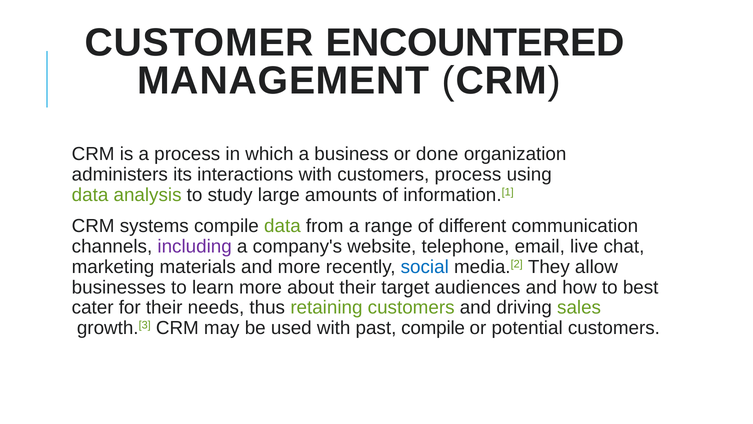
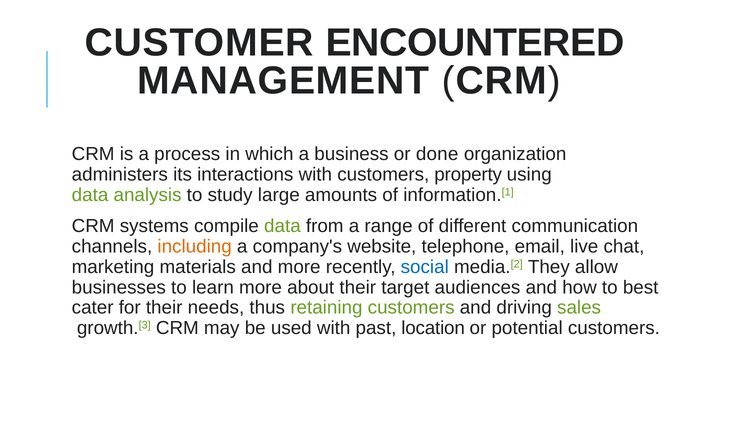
customers process: process -> property
including colour: purple -> orange
past compile: compile -> location
